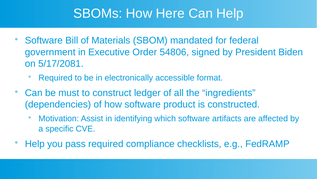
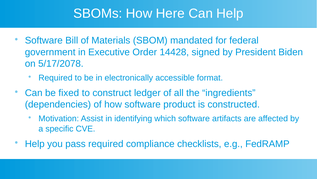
54806: 54806 -> 14428
5/17/2081: 5/17/2081 -> 5/17/2078
must: must -> fixed
